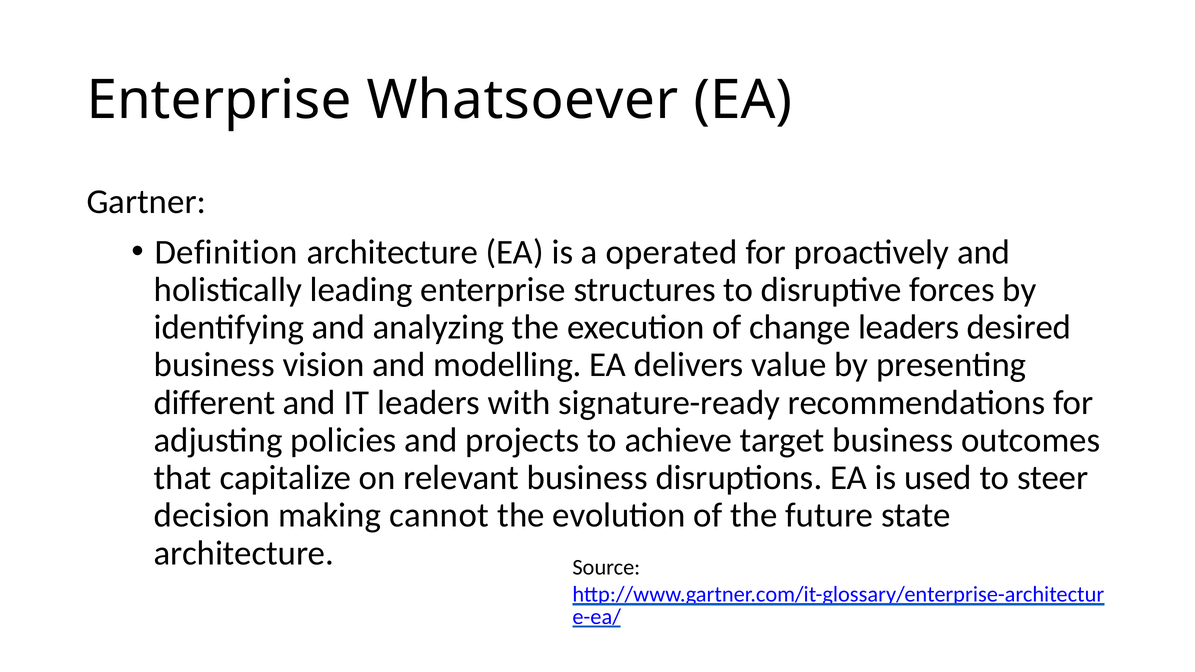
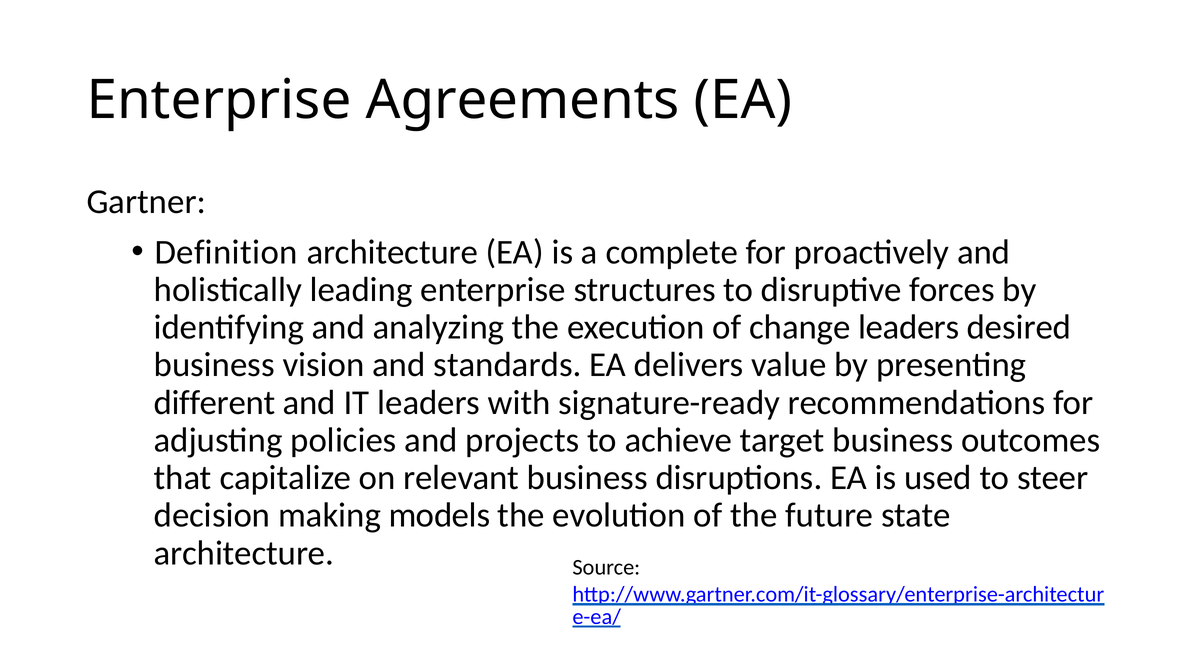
Whatsoever: Whatsoever -> Agreements
operated: operated -> complete
modelling: modelling -> standards
cannot: cannot -> models
